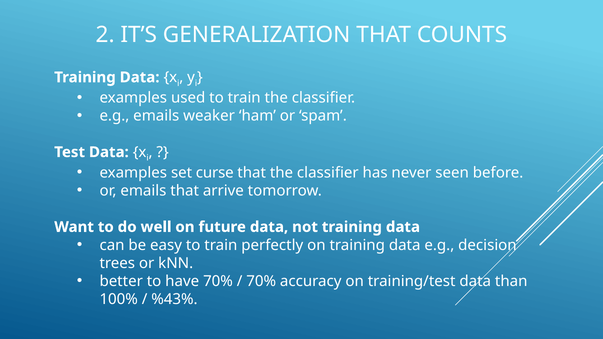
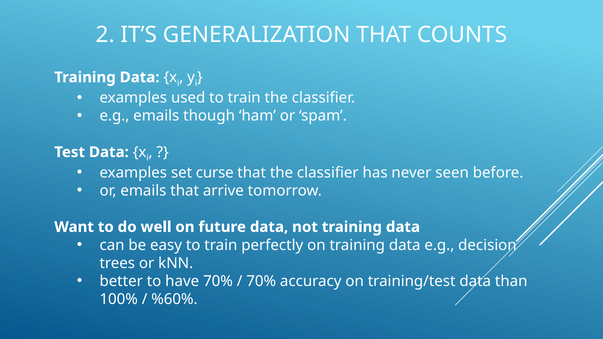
weaker: weaker -> though
%43%: %43% -> %60%
